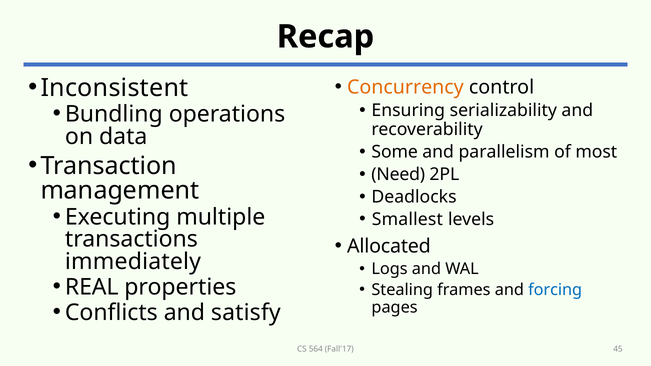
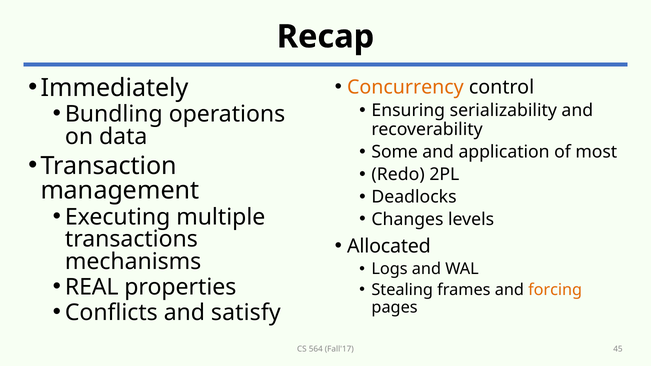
Inconsistent: Inconsistent -> Immediately
parallelism: parallelism -> application
Need: Need -> Redo
Smallest: Smallest -> Changes
immediately: immediately -> mechanisms
forcing colour: blue -> orange
